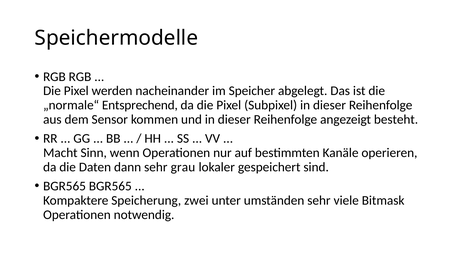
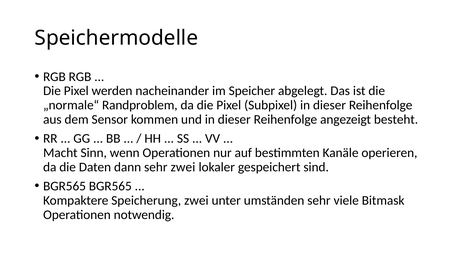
Entsprechend: Entsprechend -> Randproblem
sehr grau: grau -> zwei
